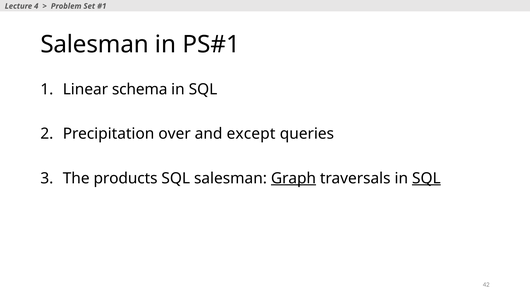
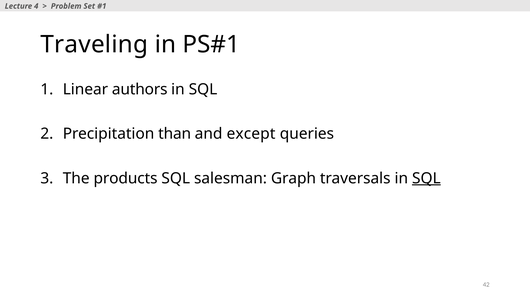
Salesman at (95, 45): Salesman -> Traveling
schema: schema -> authors
over: over -> than
Graph underline: present -> none
